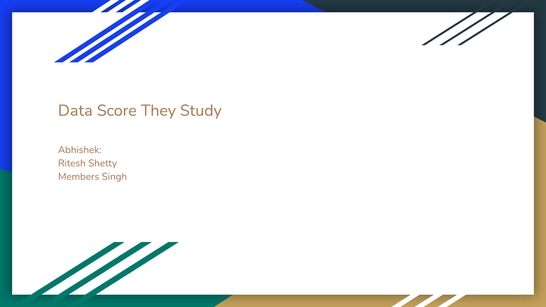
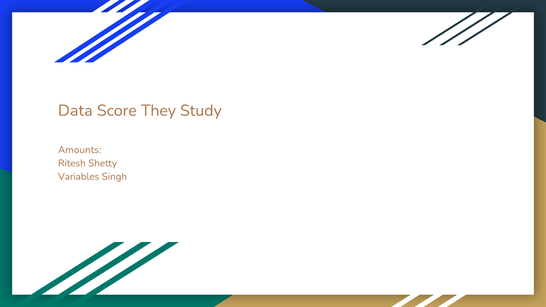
Abhishek: Abhishek -> Amounts
Members: Members -> Variables
